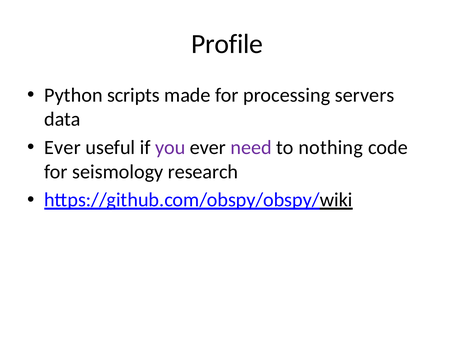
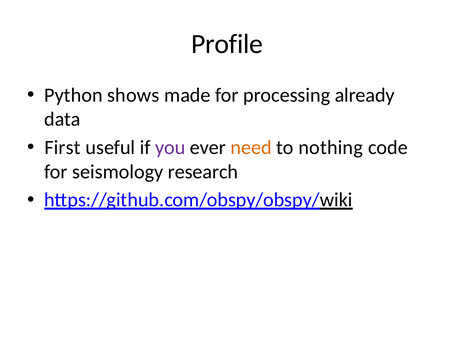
scripts: scripts -> shows
servers: servers -> already
Ever at (63, 148): Ever -> First
need colour: purple -> orange
